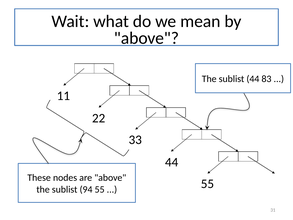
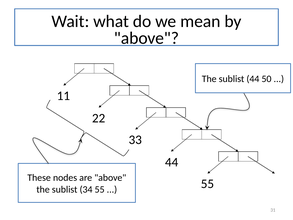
83: 83 -> 50
94: 94 -> 34
